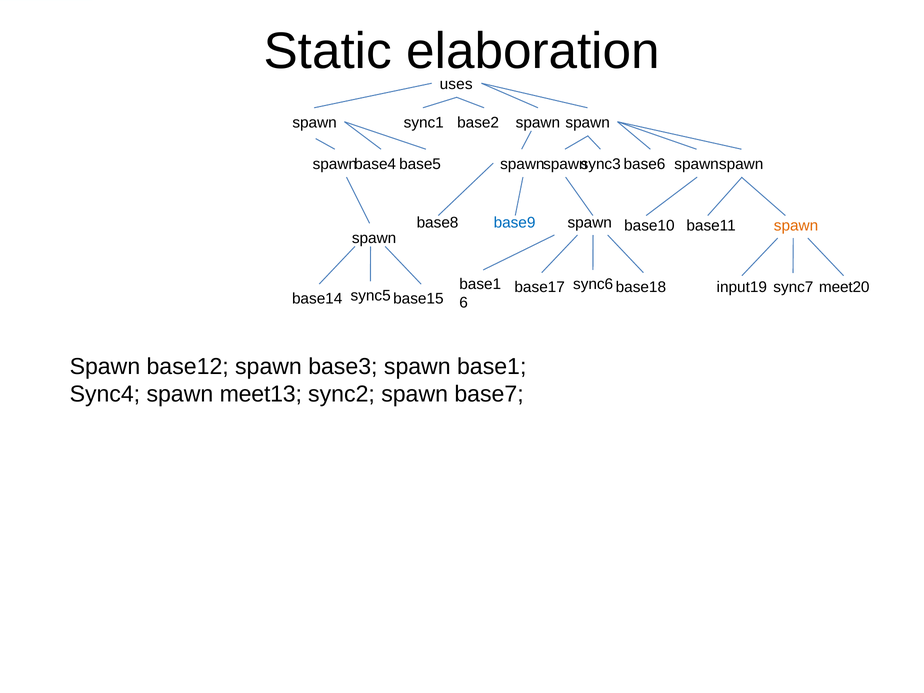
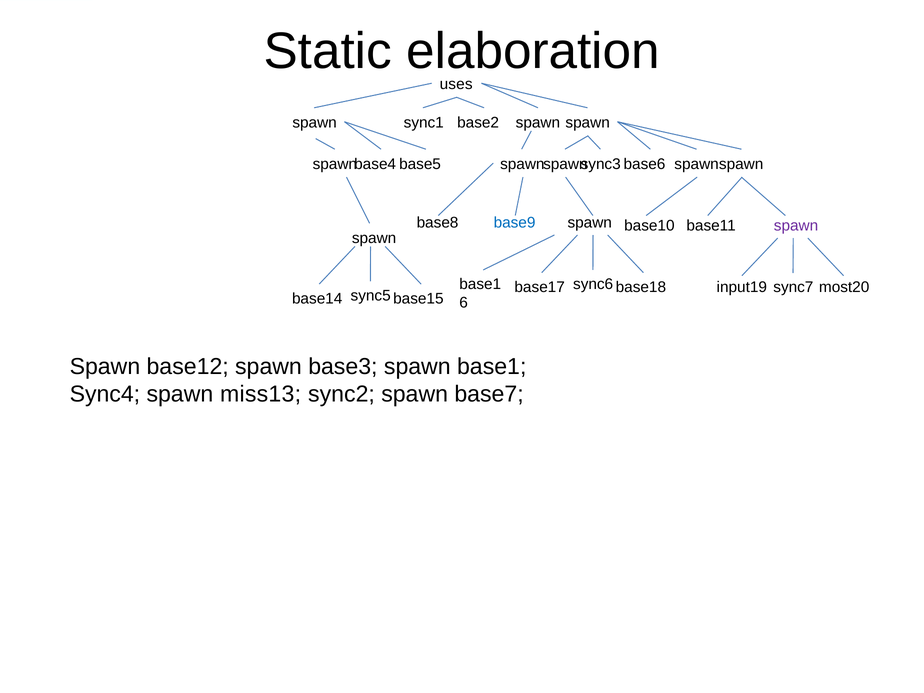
spawn at (796, 226) colour: orange -> purple
meet20: meet20 -> most20
meet13: meet13 -> miss13
